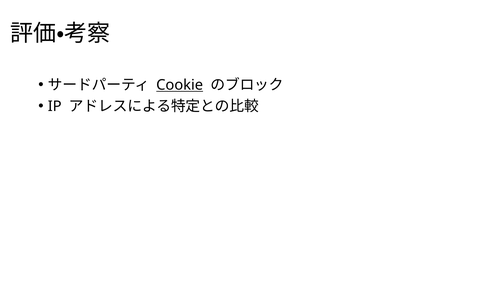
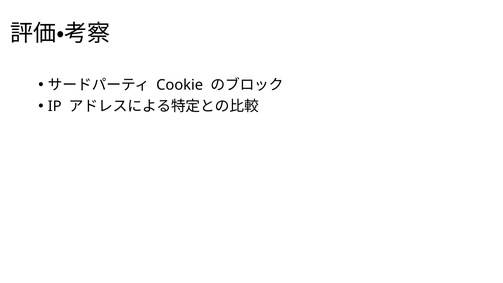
Cookie underline: present -> none
